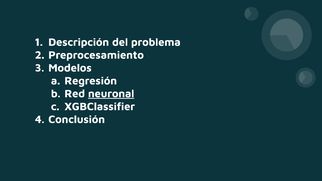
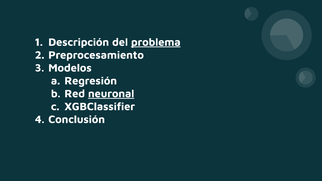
problema underline: none -> present
